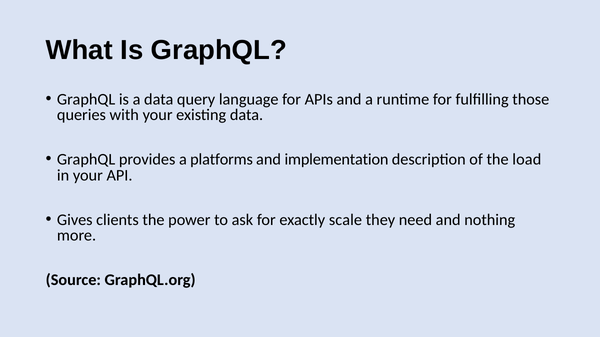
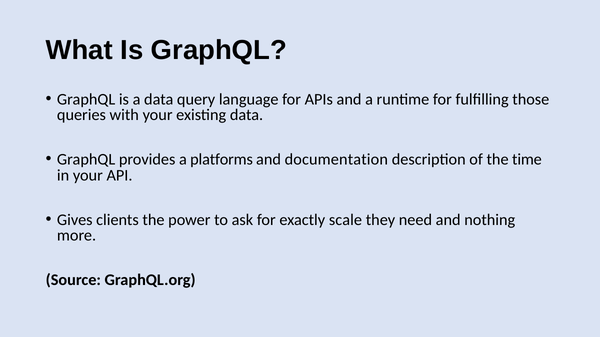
implementation: implementation -> documentation
load: load -> time
